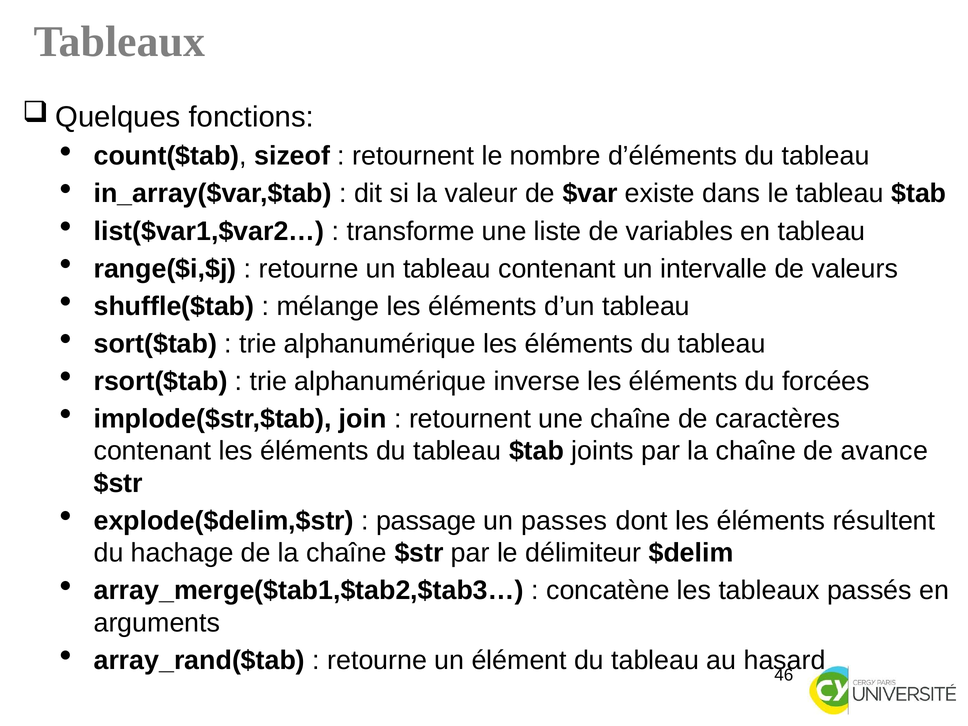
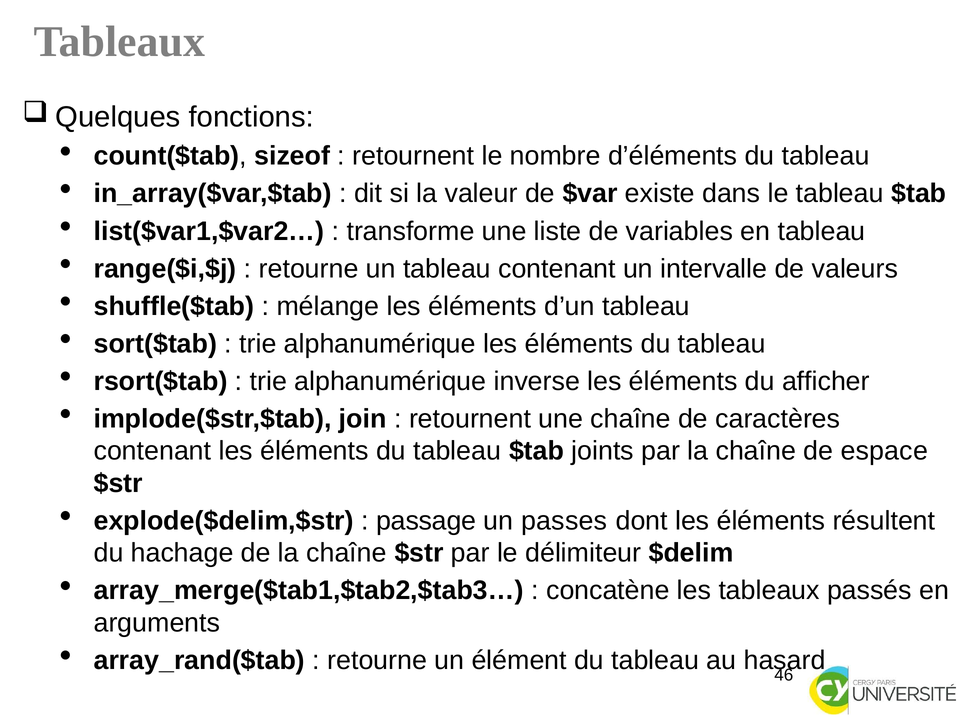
forcées: forcées -> afficher
avance: avance -> espace
